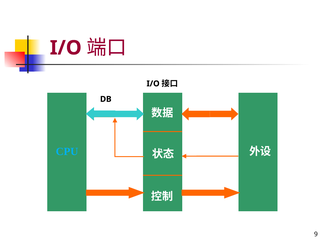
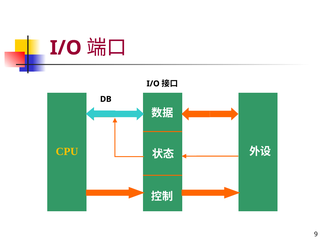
CPU colour: light blue -> yellow
